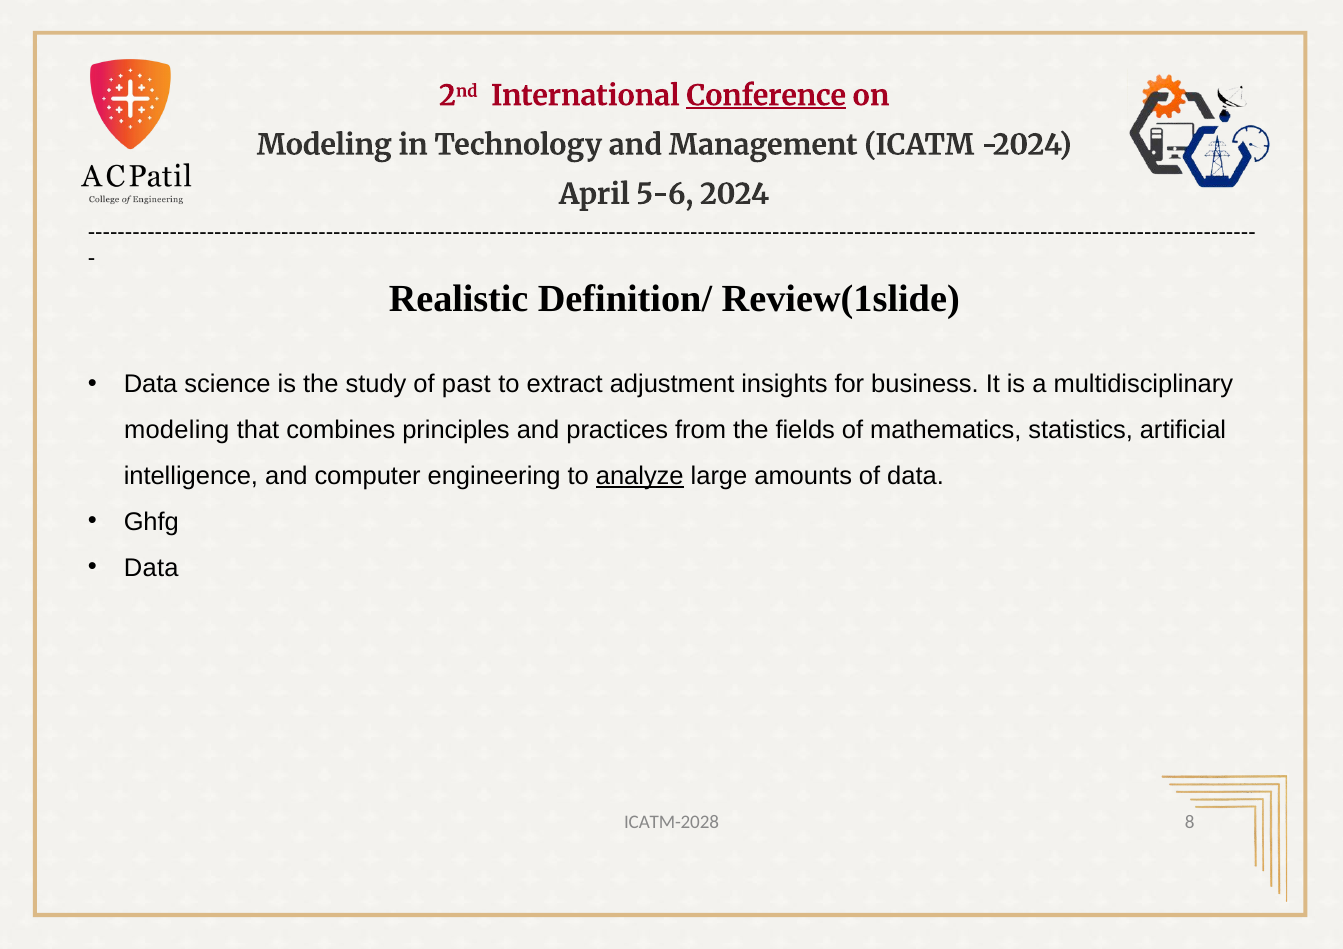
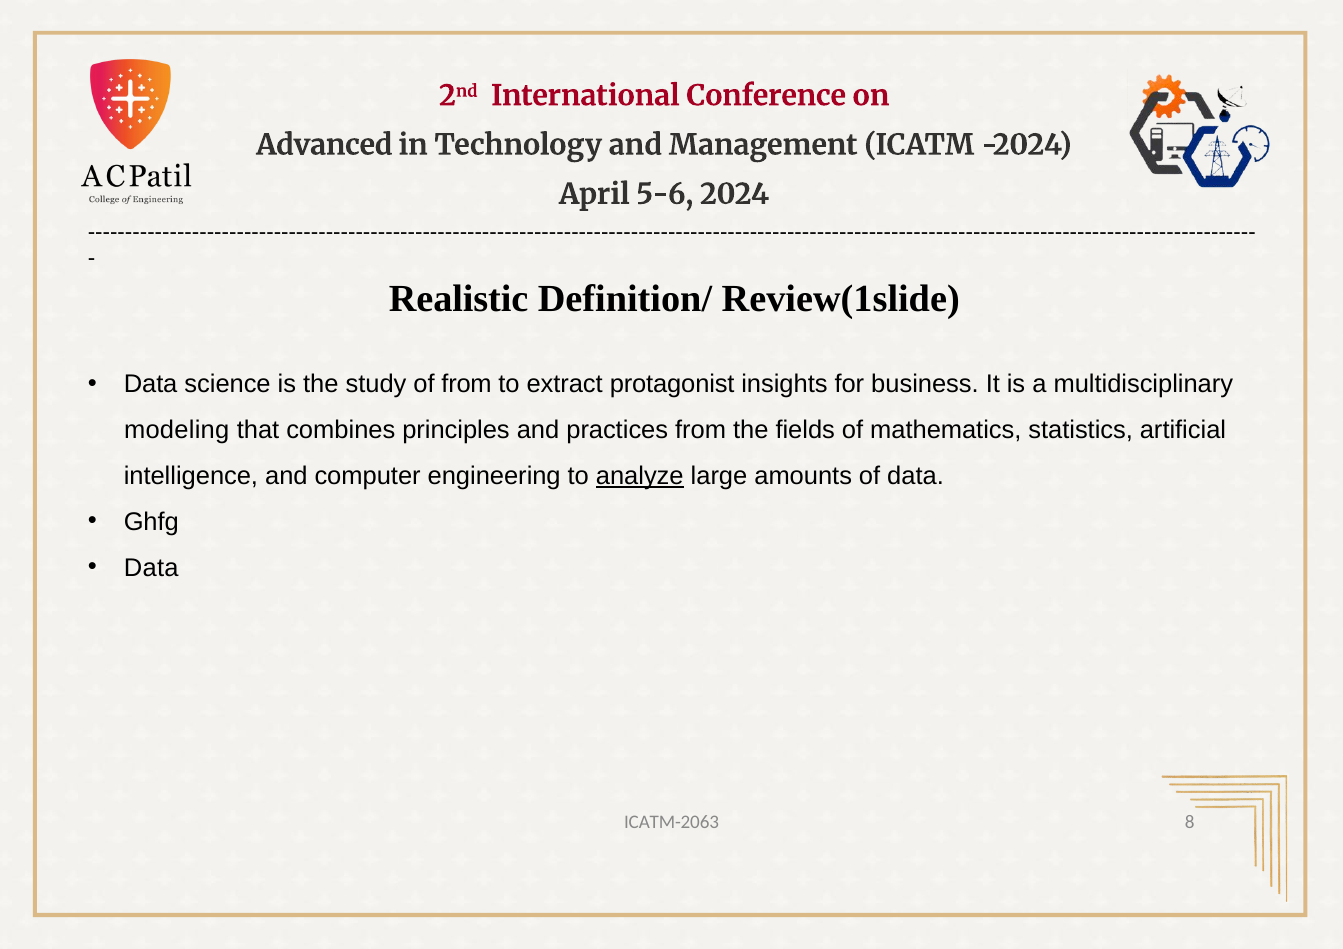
Conference underline: present -> none
Modeling at (324, 145): Modeling -> Advanced
of past: past -> from
adjustment: adjustment -> protagonist
ICATM-2028: ICATM-2028 -> ICATM-2063
